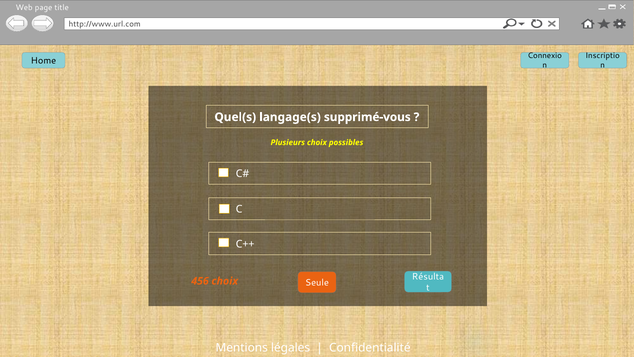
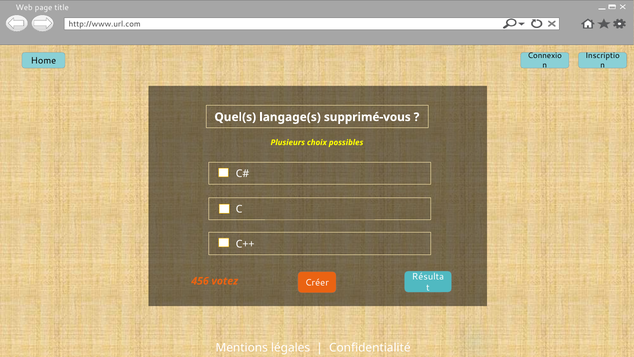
Seule: Seule -> Créer
456 choix: choix -> votez
